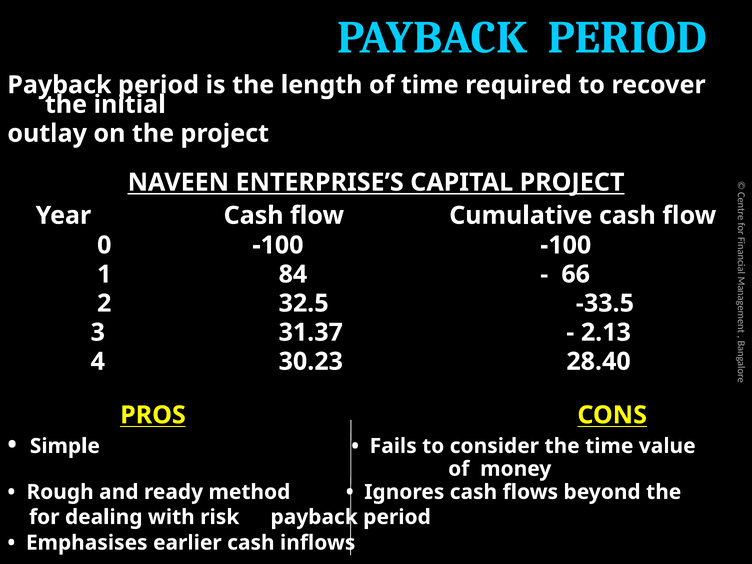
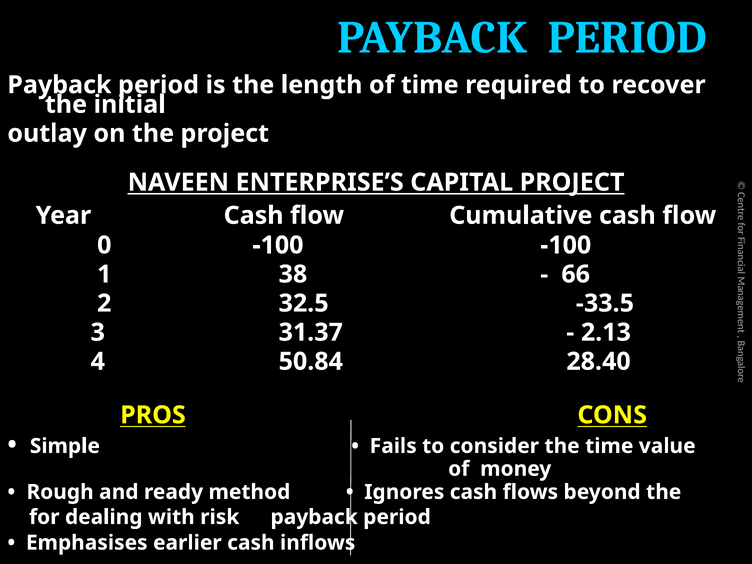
84: 84 -> 38
30.23: 30.23 -> 50.84
